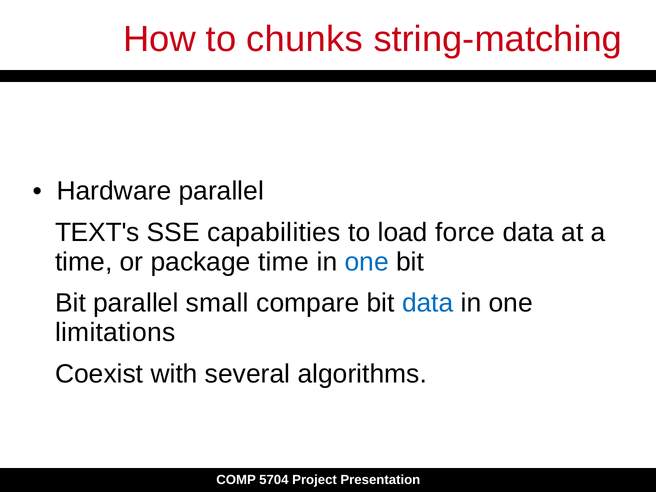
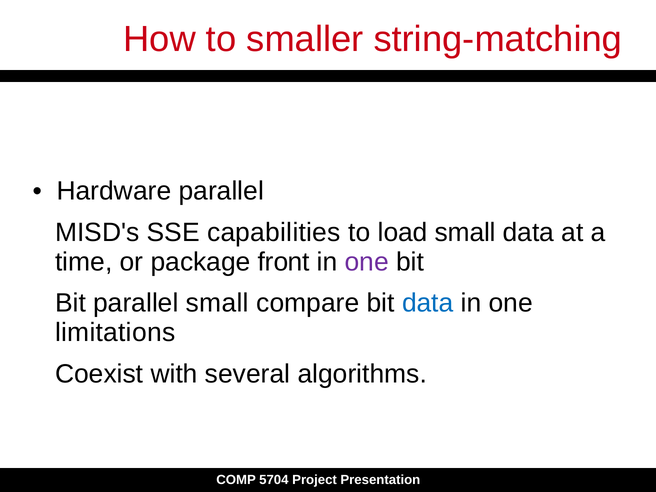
chunks: chunks -> smaller
TEXT's: TEXT's -> MISD's
load force: force -> small
package time: time -> front
one at (367, 262) colour: blue -> purple
